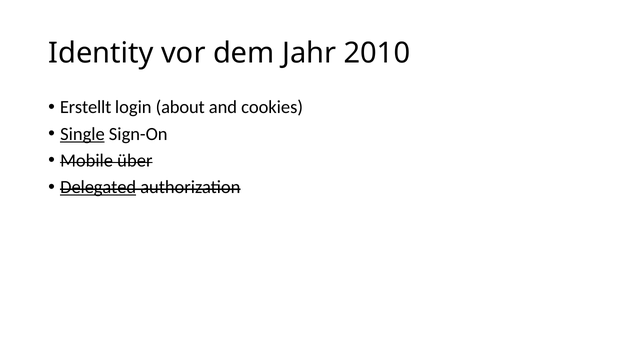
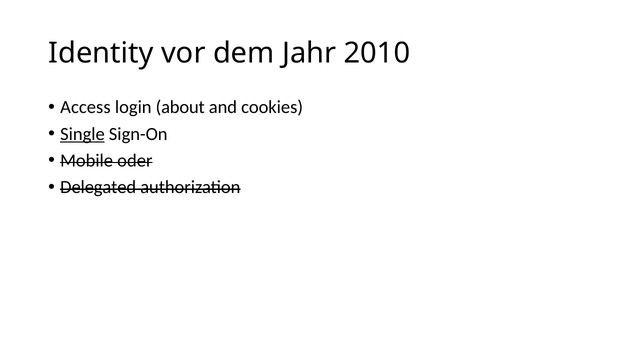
Erstellt: Erstellt -> Access
über: über -> oder
Delegated underline: present -> none
